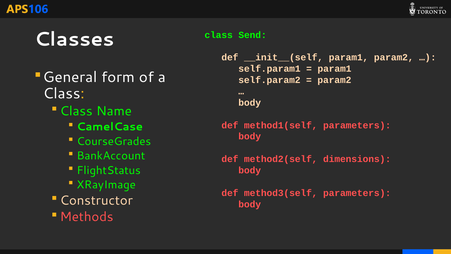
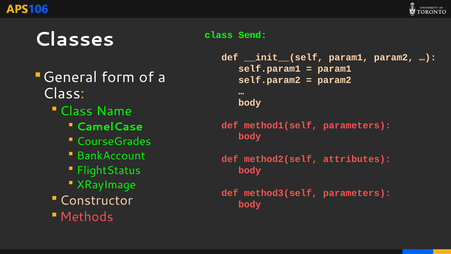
dimensions: dimensions -> attributes
